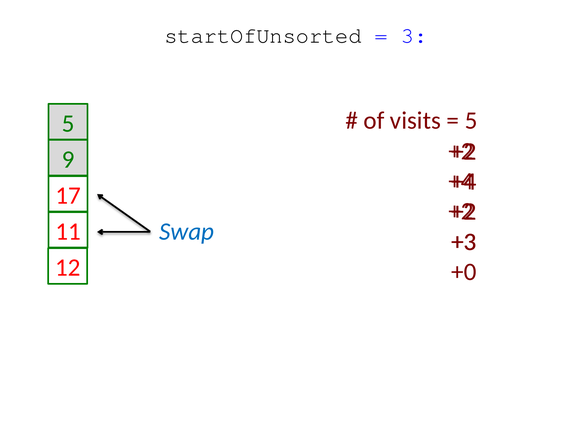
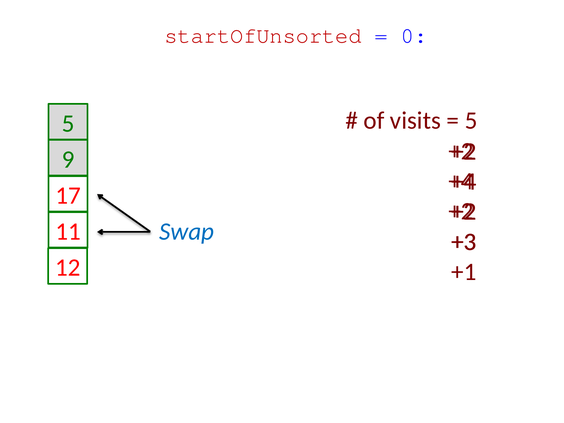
startOfUnsorted colour: black -> red
3: 3 -> 0
+0: +0 -> +1
